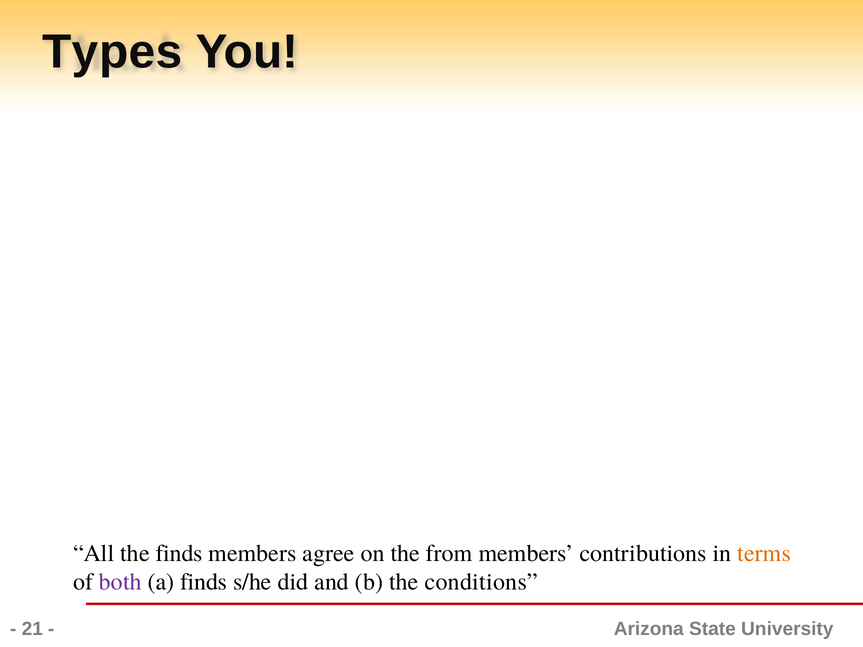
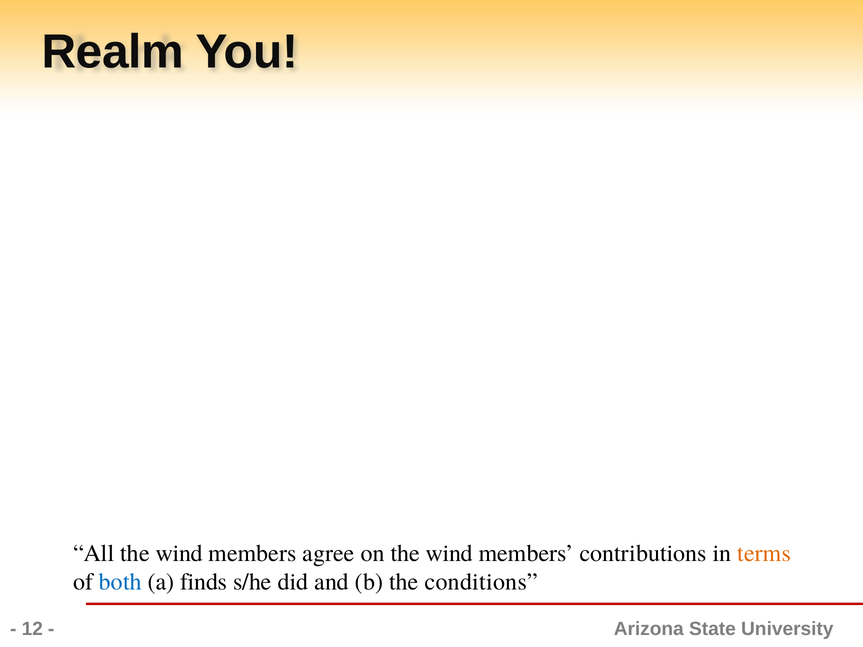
Types: Types -> Realm
All the finds: finds -> wind
on the from: from -> wind
both colour: purple -> blue
21: 21 -> 12
